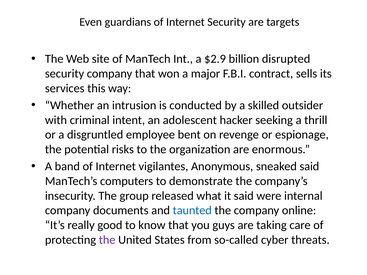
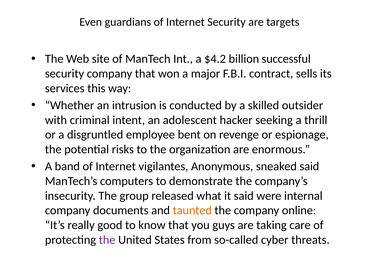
$2.9: $2.9 -> $4.2
disrupted: disrupted -> successful
taunted colour: blue -> orange
